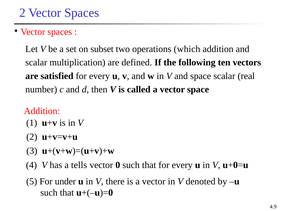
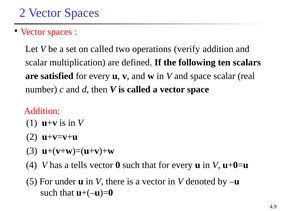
on subset: subset -> called
which: which -> verify
vectors: vectors -> scalars
